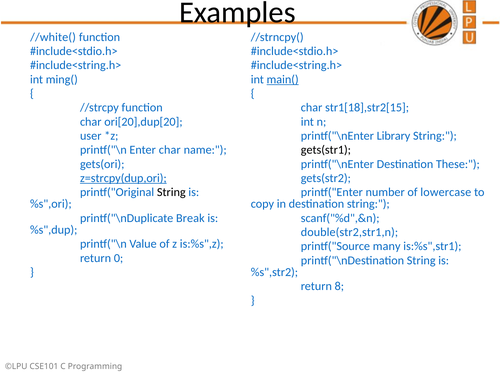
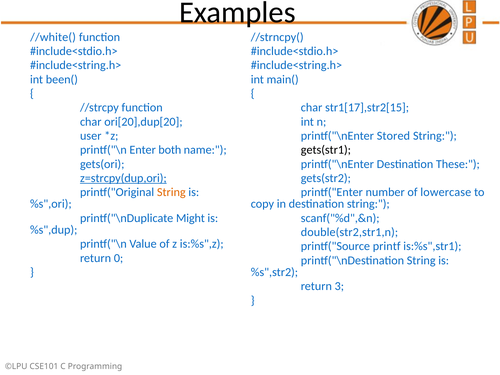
ming(: ming( -> been(
main( underline: present -> none
str1[18],str2[15: str1[18],str2[15 -> str1[17],str2[15
Library: Library -> Stored
Enter char: char -> both
String at (171, 192) colour: black -> orange
Break: Break -> Might
many: many -> printf
8: 8 -> 3
